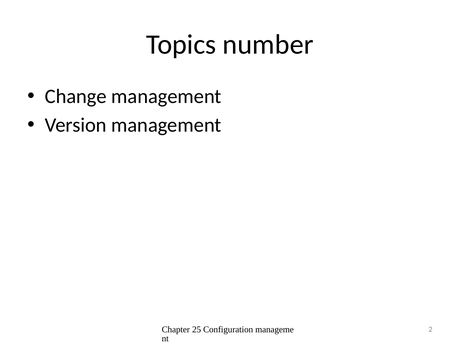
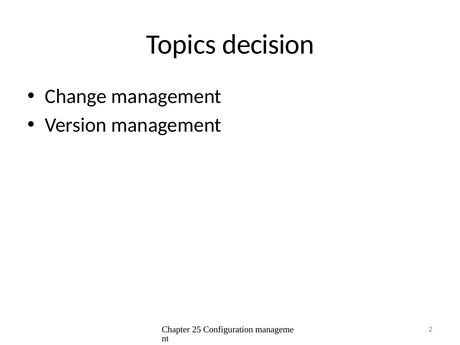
number: number -> decision
